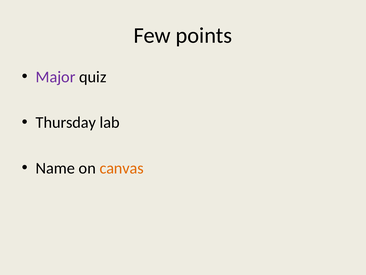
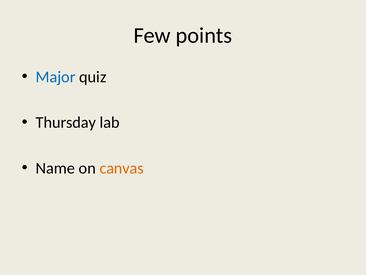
Major colour: purple -> blue
